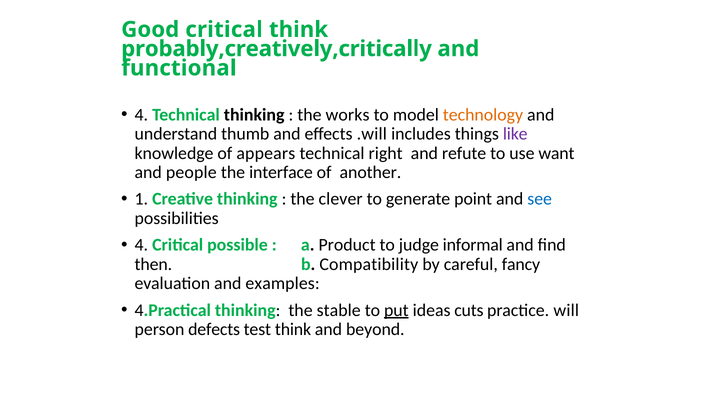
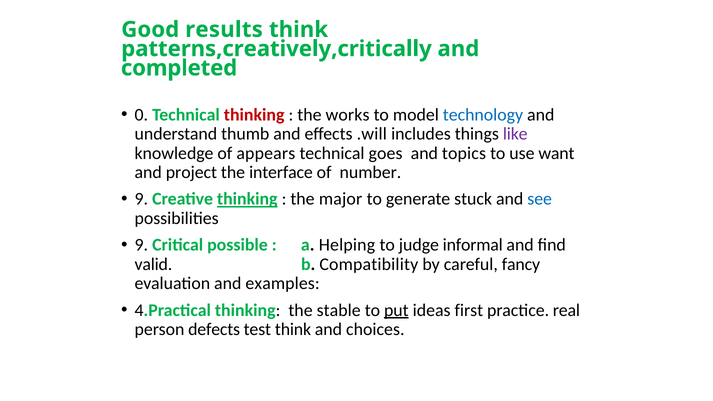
Good critical: critical -> results
probably,creatively,critically: probably,creatively,critically -> patterns,creatively,critically
functional: functional -> completed
4 at (141, 115): 4 -> 0
thinking at (254, 115) colour: black -> red
technology colour: orange -> blue
right: right -> goes
refute: refute -> topics
people: people -> project
another: another -> number
1 at (141, 199): 1 -> 9
thinking at (247, 199) underline: none -> present
clever: clever -> major
point: point -> stuck
4 at (141, 245): 4 -> 9
Product: Product -> Helping
then: then -> valid
cuts: cuts -> first
will: will -> real
beyond: beyond -> choices
